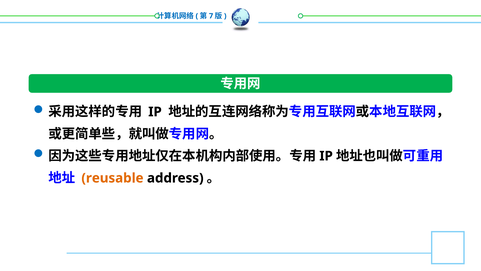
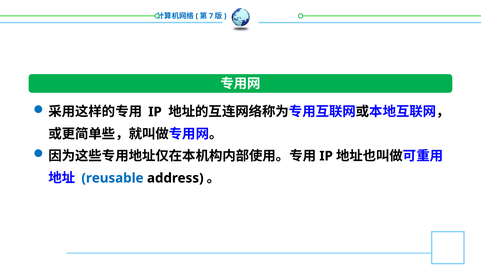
reusable colour: orange -> blue
